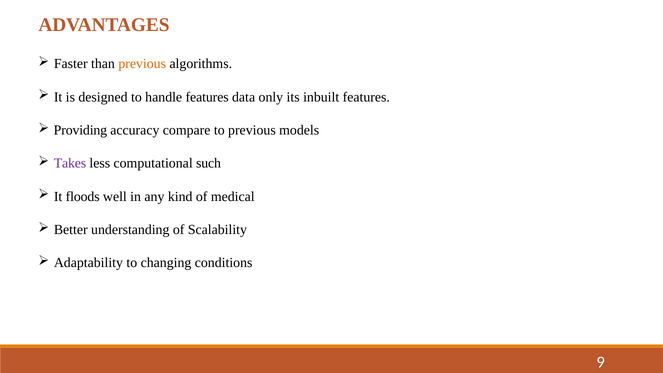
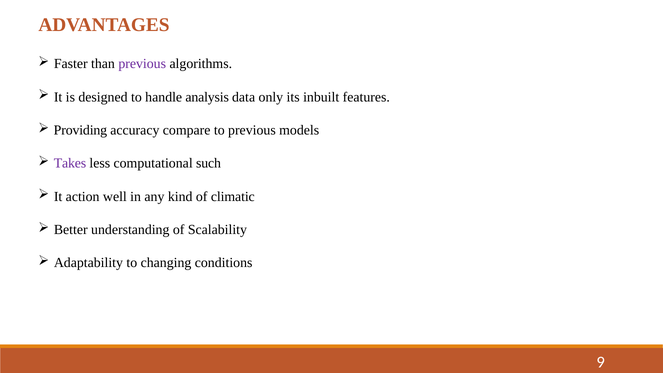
previous at (142, 64) colour: orange -> purple
handle features: features -> analysis
floods: floods -> action
medical: medical -> climatic
